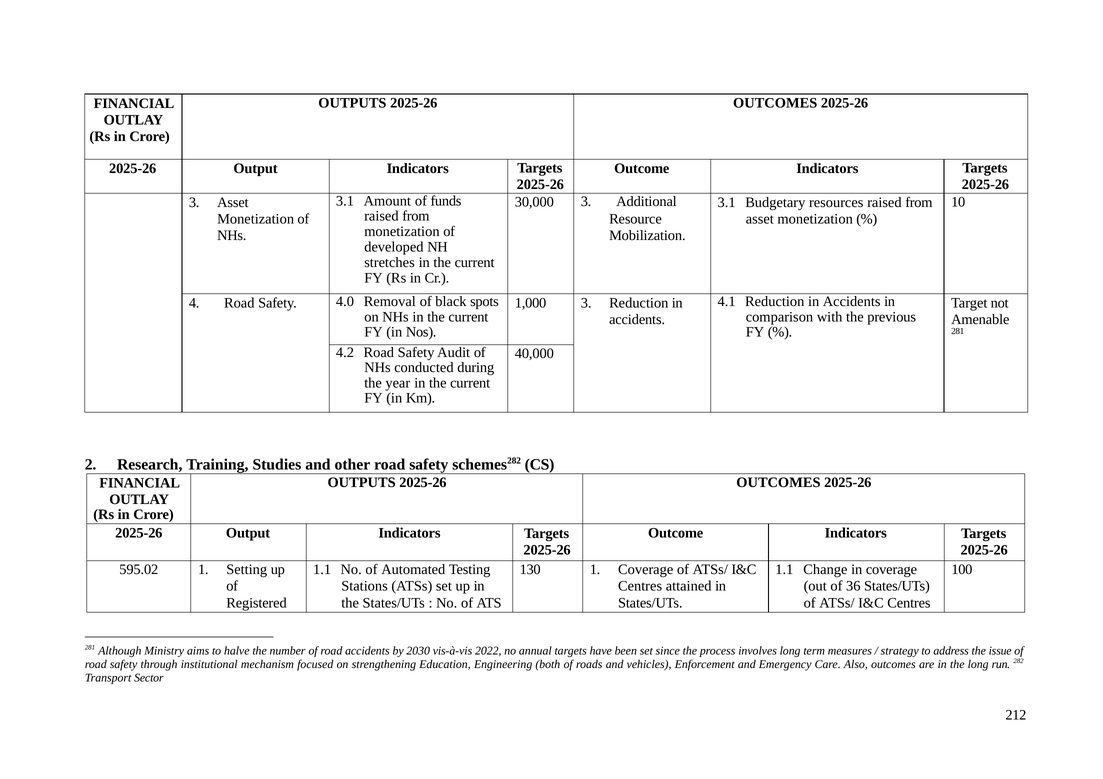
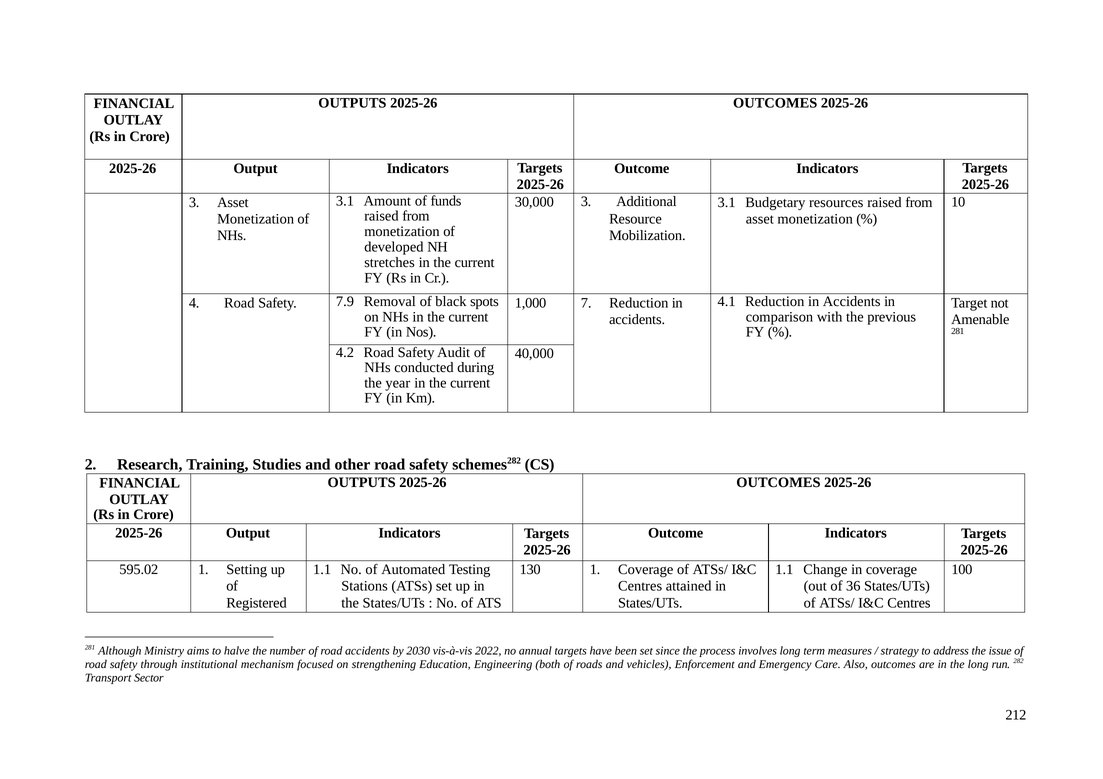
4.0: 4.0 -> 7.9
1,000 3: 3 -> 7
